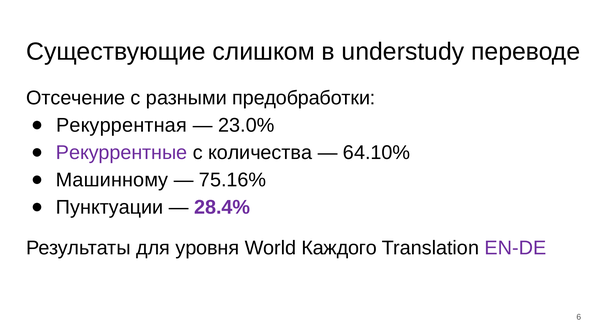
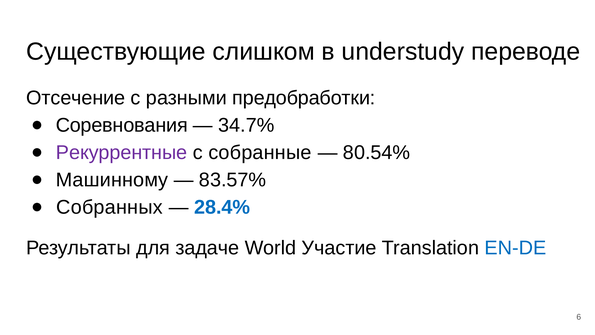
Рекуррентная: Рекуррентная -> Соревнования
23.0%: 23.0% -> 34.7%
количества: количества -> собранные
64.10%: 64.10% -> 80.54%
75.16%: 75.16% -> 83.57%
Пунктуации: Пунктуации -> Собранных
28.4% colour: purple -> blue
уровня: уровня -> задаче
Каждого: Каждого -> Участие
EN-DE colour: purple -> blue
